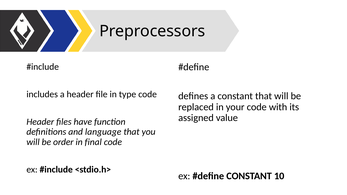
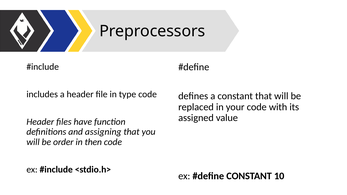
language: language -> assigning
final: final -> then
